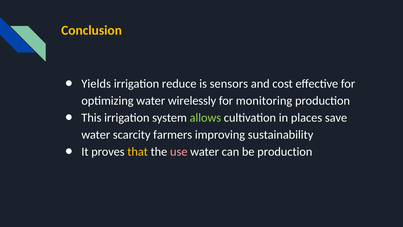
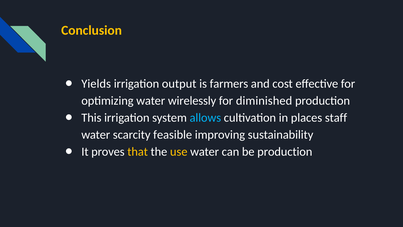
reduce: reduce -> output
sensors: sensors -> farmers
monitoring: monitoring -> diminished
allows colour: light green -> light blue
save: save -> staff
farmers: farmers -> feasible
use colour: pink -> yellow
